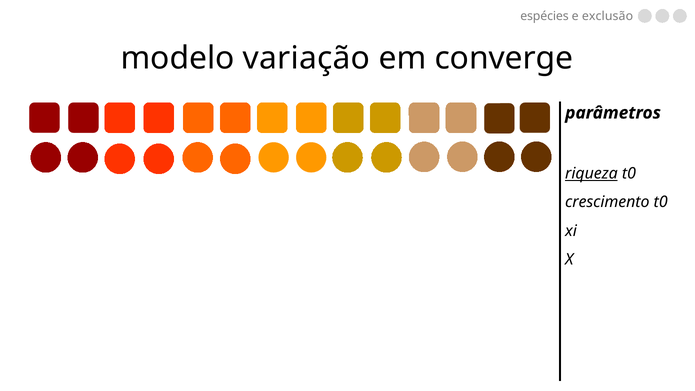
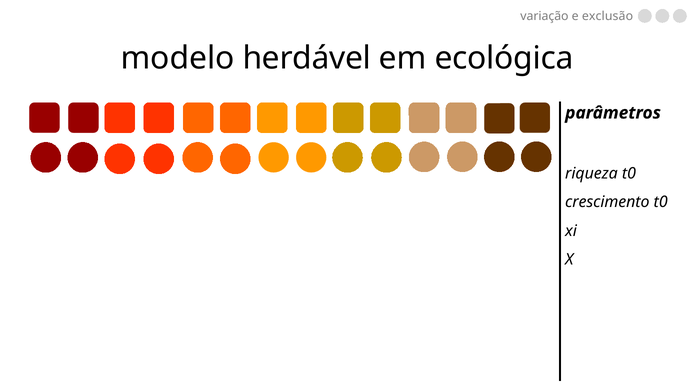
espécies: espécies -> variação
variação: variação -> herdável
converge: converge -> ecológica
riqueza underline: present -> none
